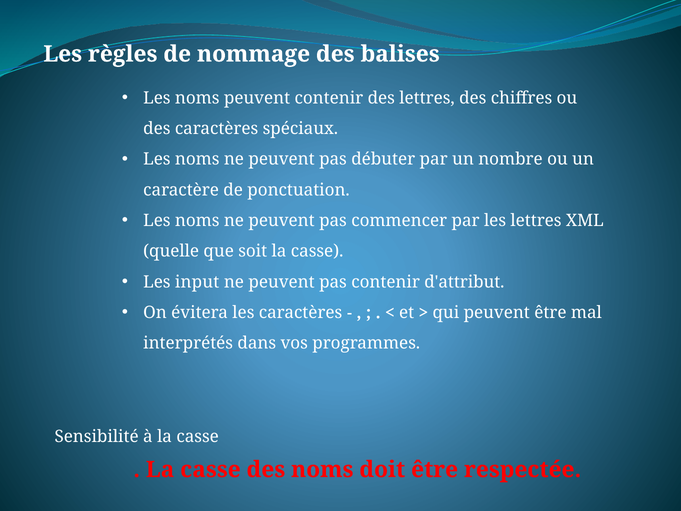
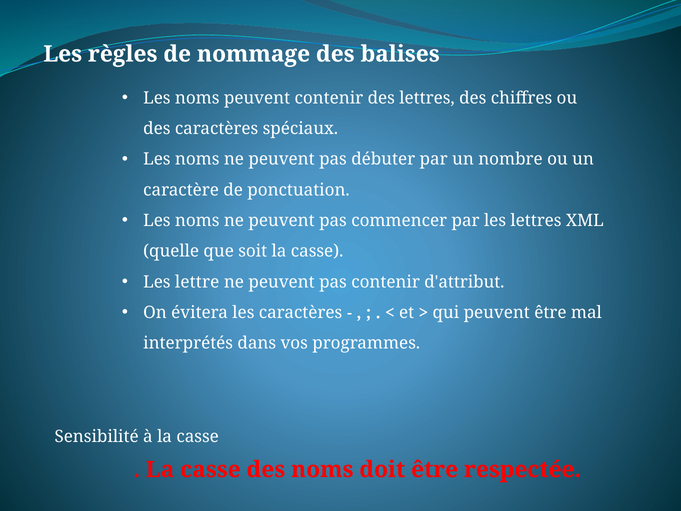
input: input -> lettre
